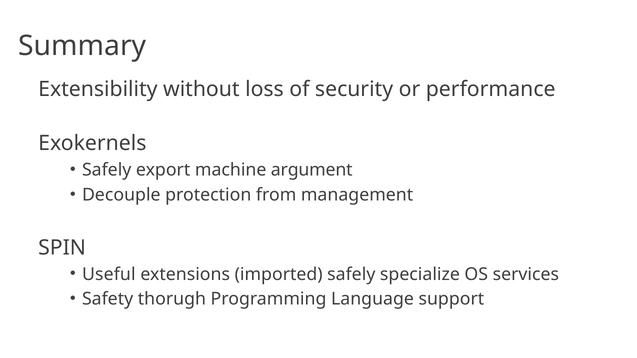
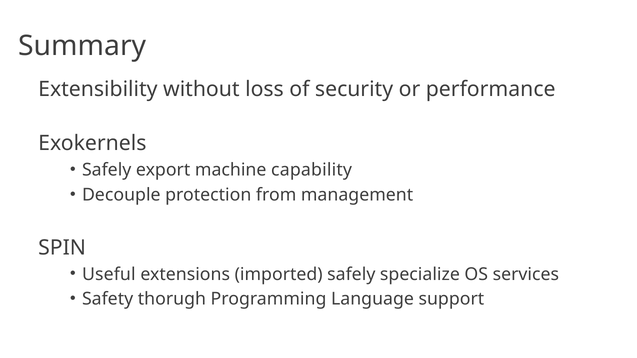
argument: argument -> capability
